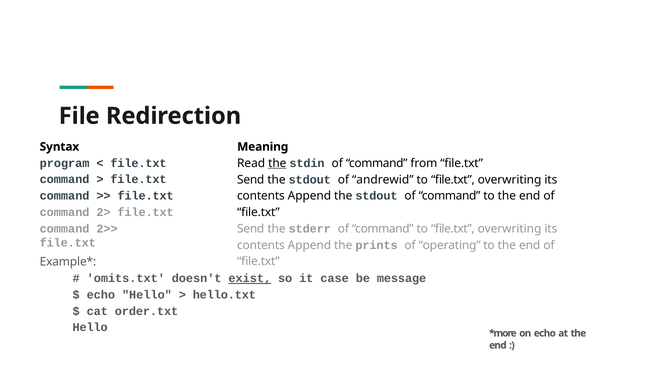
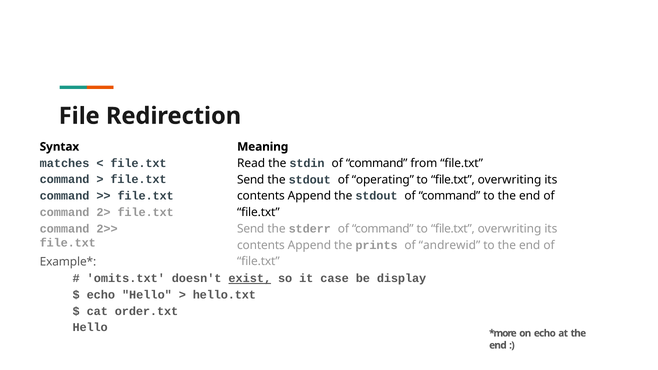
program: program -> matches
the at (277, 163) underline: present -> none
andrewid: andrewid -> operating
operating: operating -> andrewid
message: message -> display
